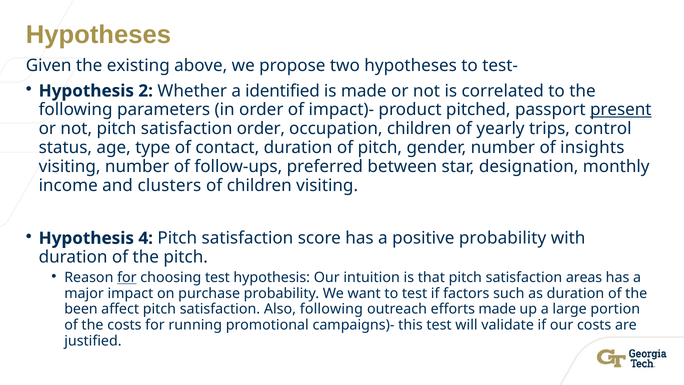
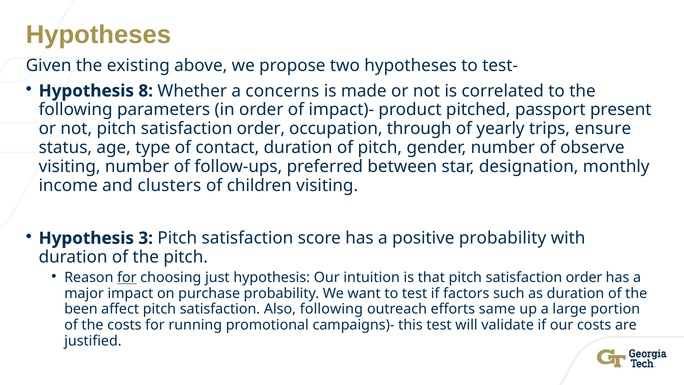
2: 2 -> 8
identified: identified -> concerns
present underline: present -> none
occupation children: children -> through
control: control -> ensure
insights: insights -> observe
4: 4 -> 3
choosing test: test -> just
that pitch satisfaction areas: areas -> order
efforts made: made -> same
